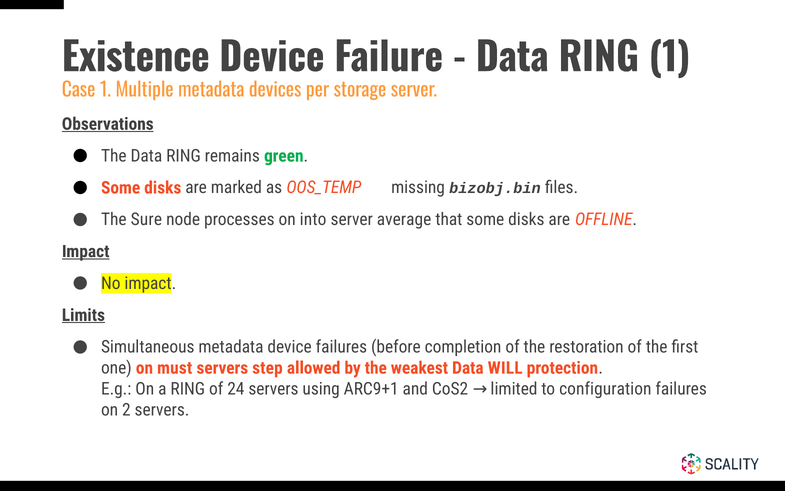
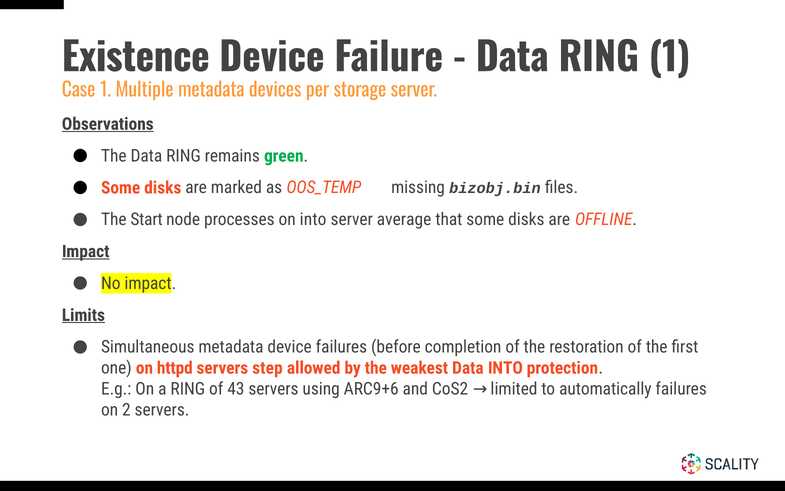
Sure: Sure -> Start
must: must -> httpd
Data WILL: WILL -> INTO
24: 24 -> 43
ARC9+1: ARC9+1 -> ARC9+6
configuration: configuration -> automatically
